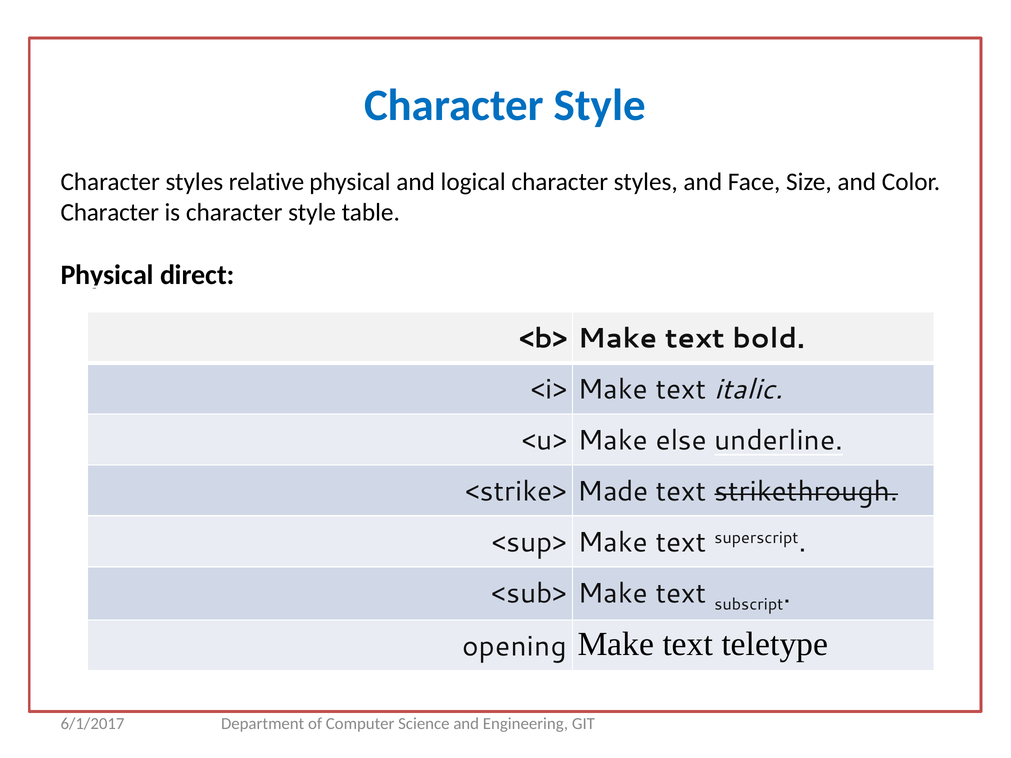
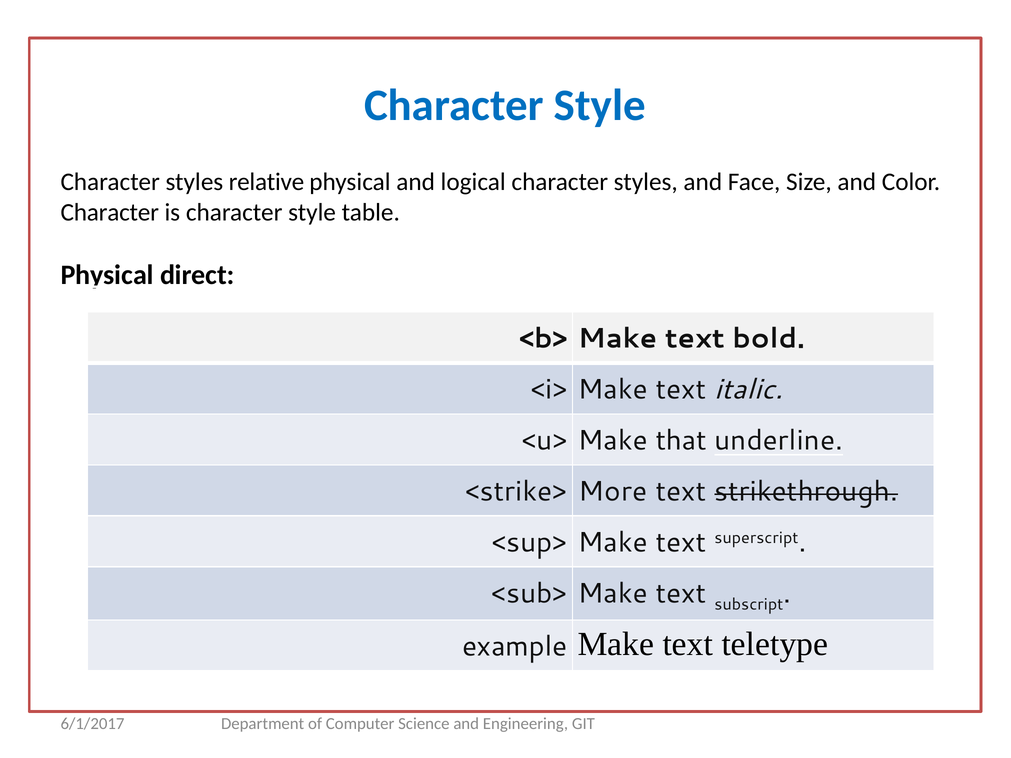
else: else -> that
Made: Made -> More
opening: opening -> example
